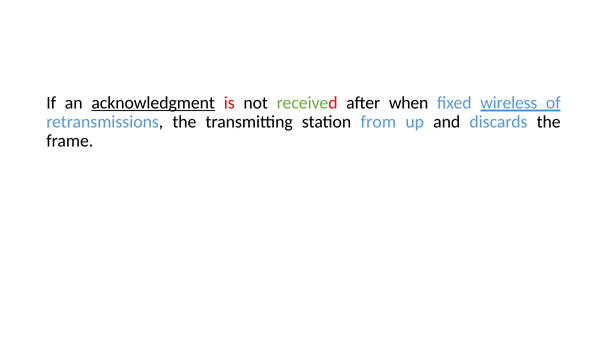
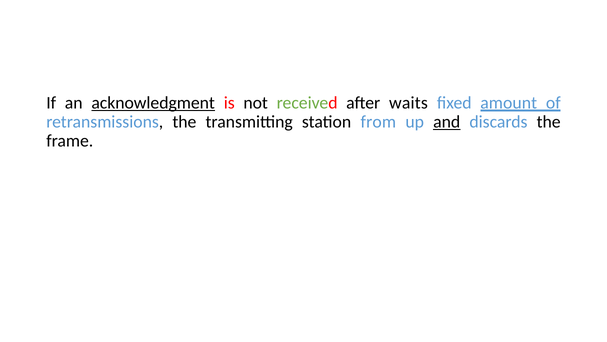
when: when -> waits
wireless: wireless -> amount
and underline: none -> present
